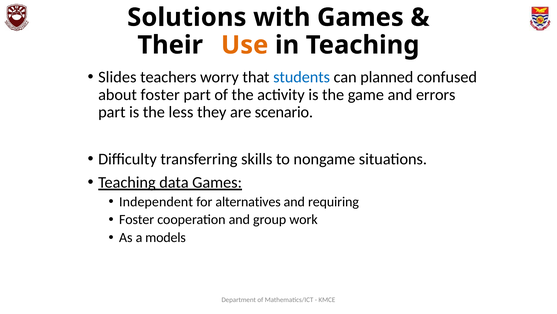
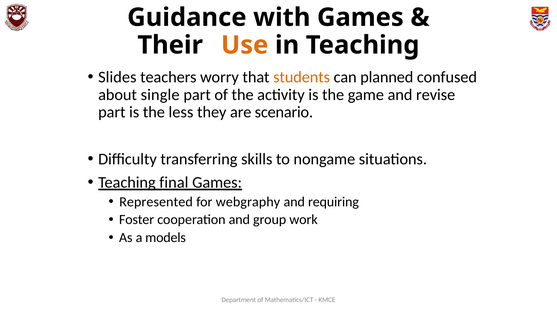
Solutions: Solutions -> Guidance
students colour: blue -> orange
about foster: foster -> single
errors: errors -> revise
data: data -> final
Independent: Independent -> Represented
alternatives: alternatives -> webgraphy
